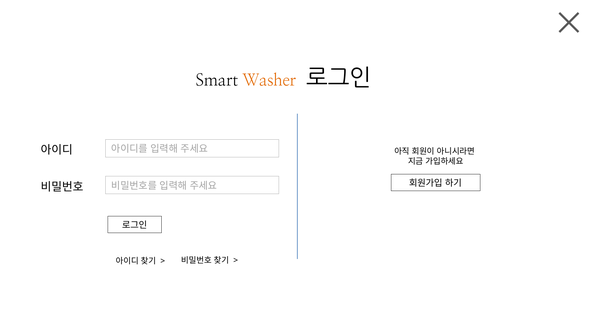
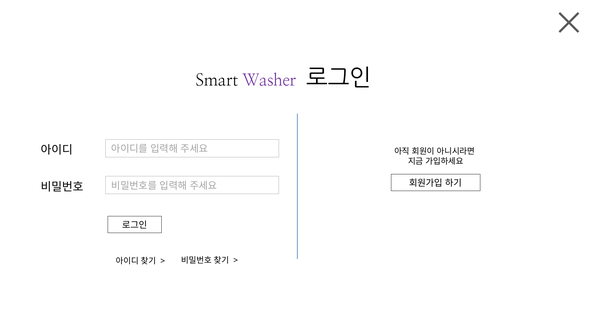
Washer colour: orange -> purple
